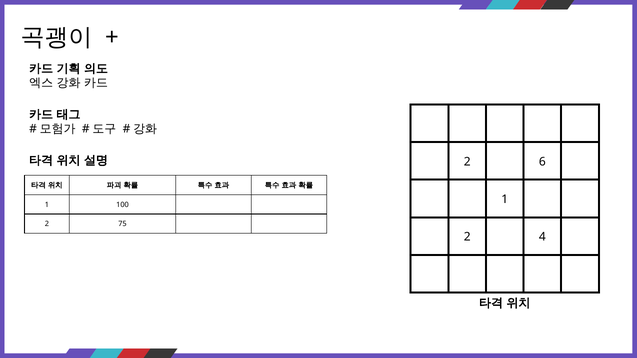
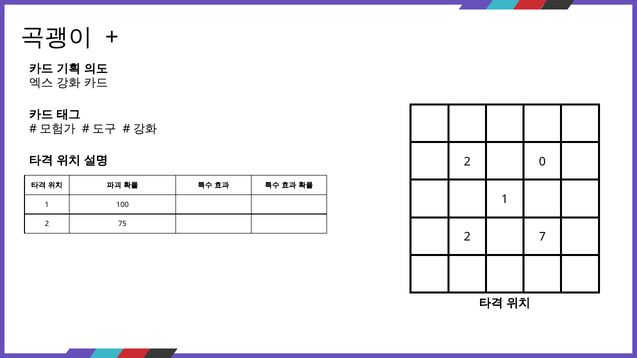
6: 6 -> 0
4: 4 -> 7
